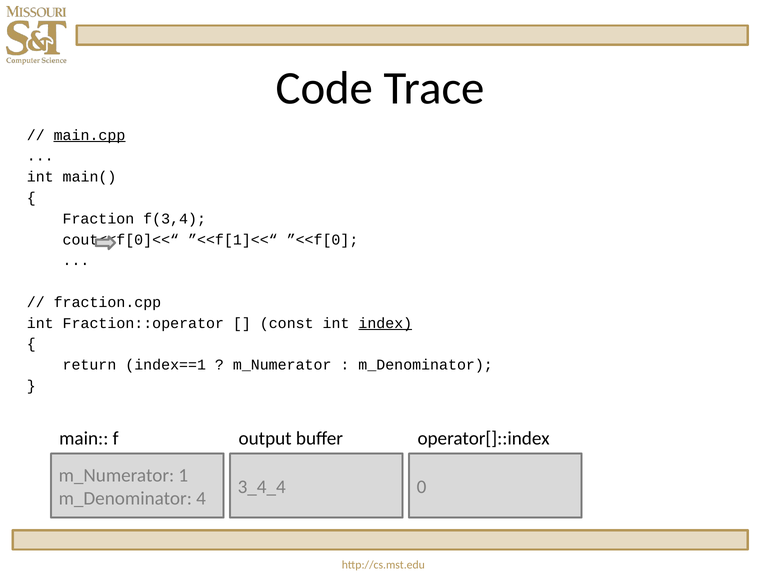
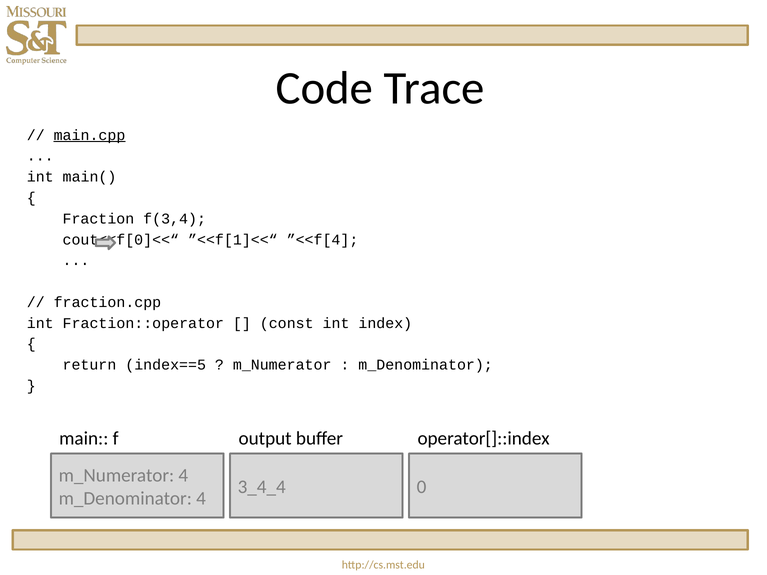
”<<f[0: ”<<f[0 -> ”<<f[4
index underline: present -> none
index==1: index==1 -> index==5
m_Numerator 1: 1 -> 4
